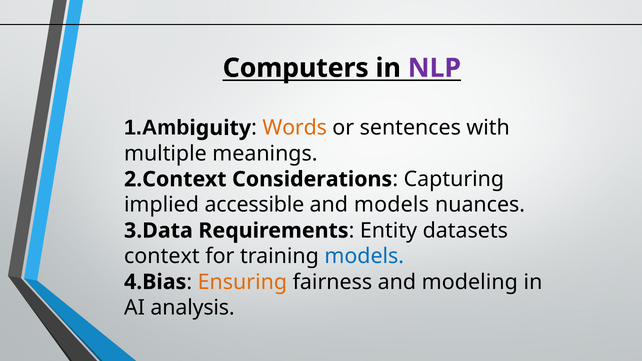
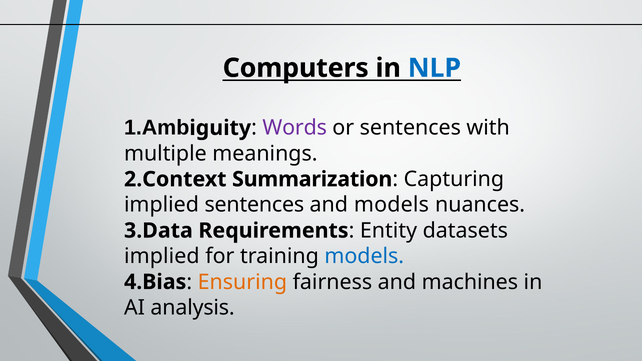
NLP colour: purple -> blue
Words colour: orange -> purple
Considerations: Considerations -> Summarization
implied accessible: accessible -> sentences
context at (162, 256): context -> implied
modeling: modeling -> machines
